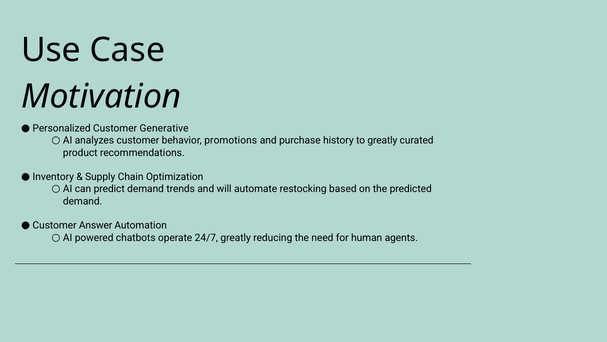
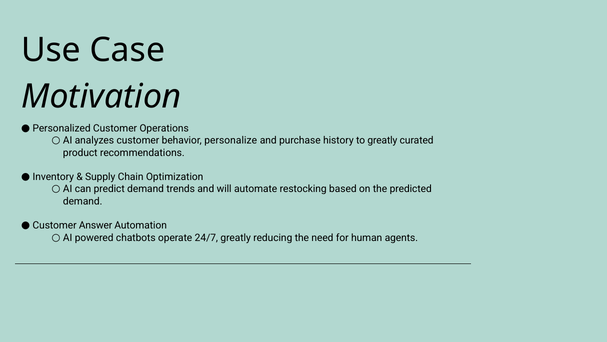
Generative: Generative -> Operations
promotions: promotions -> personalize
